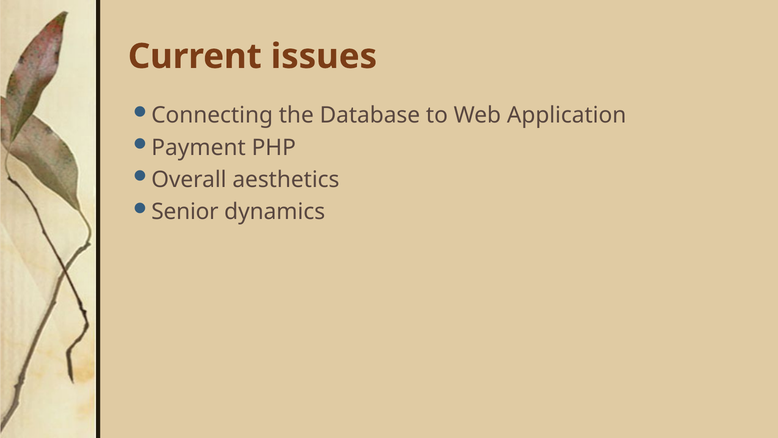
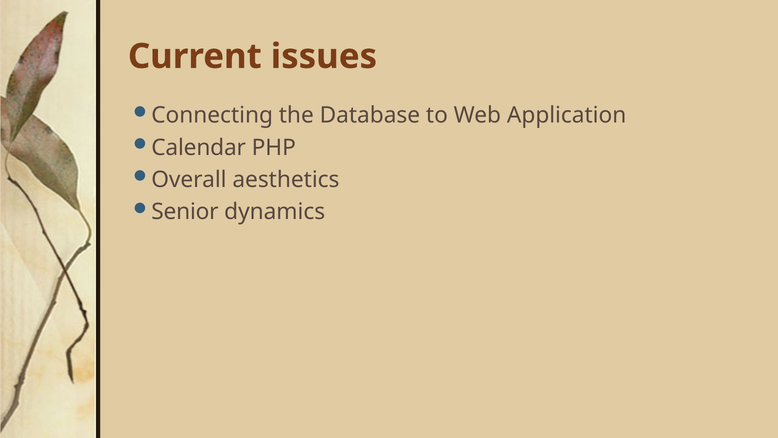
Payment: Payment -> Calendar
